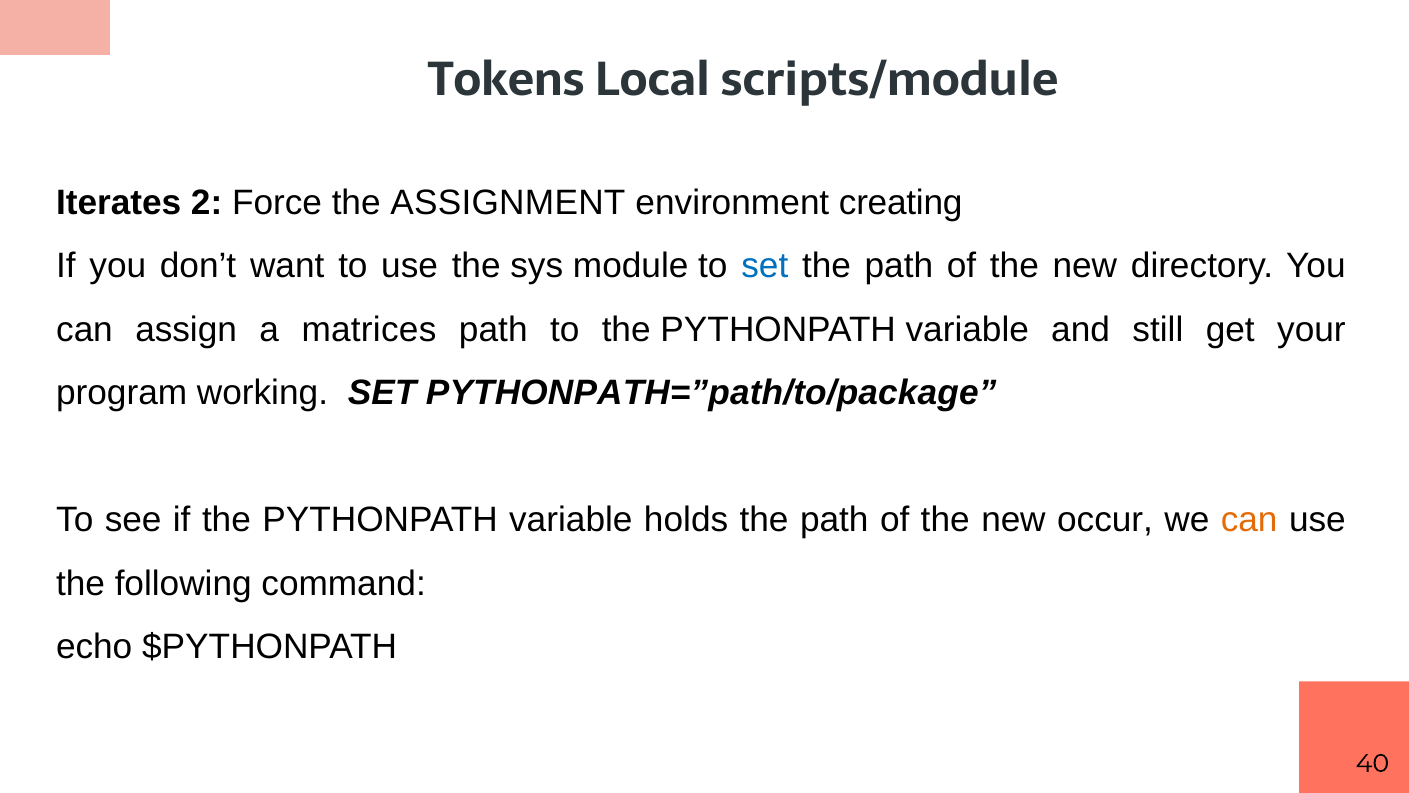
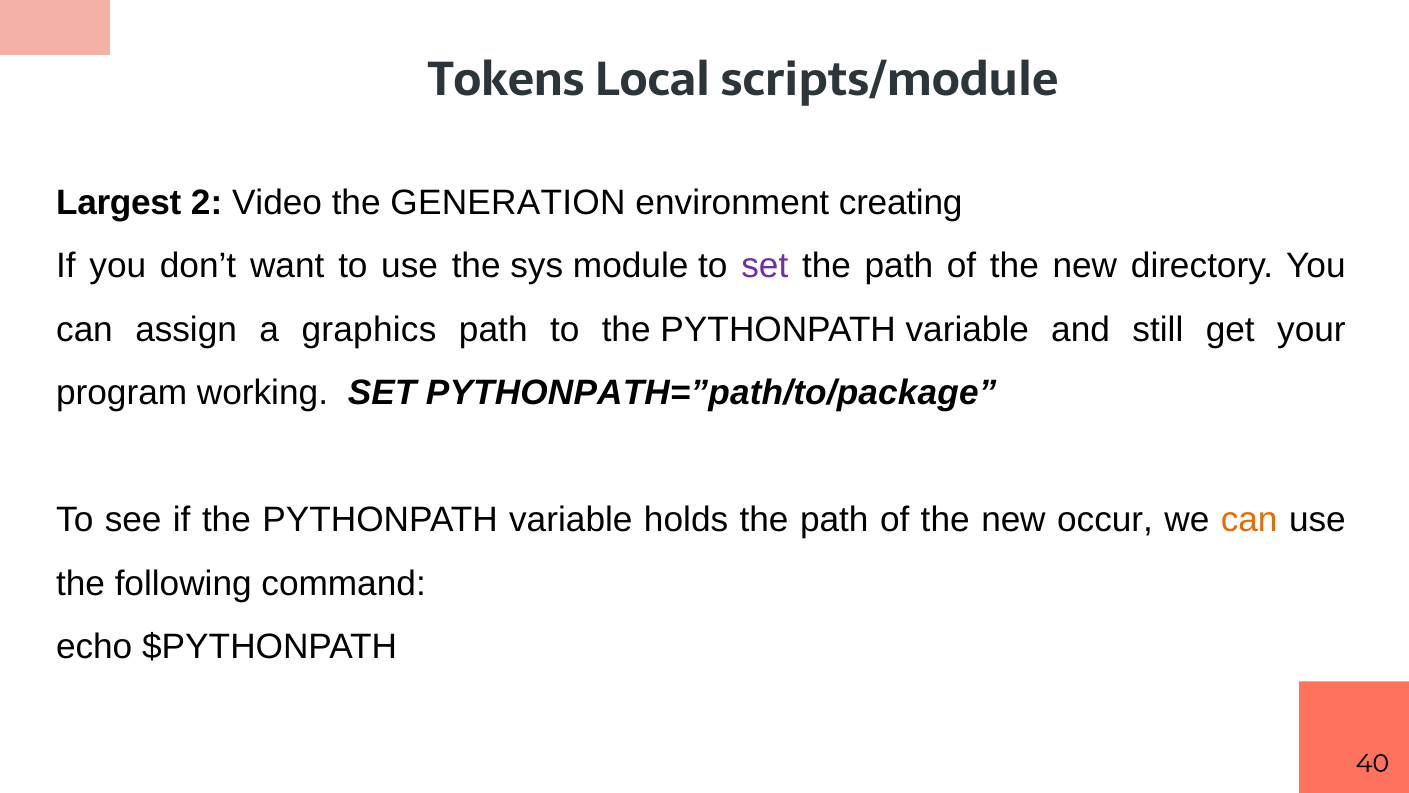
Iterates: Iterates -> Largest
Force: Force -> Video
ASSIGNMENT: ASSIGNMENT -> GENERATION
set at (765, 266) colour: blue -> purple
matrices: matrices -> graphics
